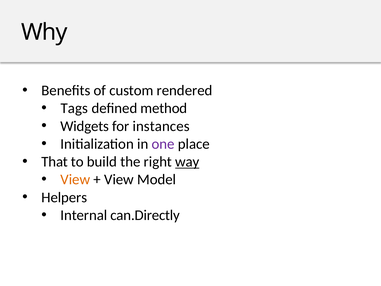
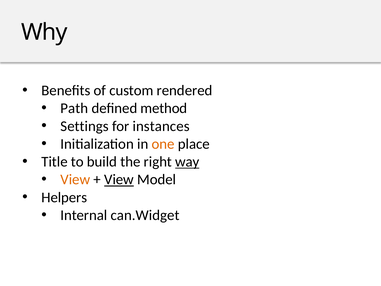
Tags: Tags -> Path
Widgets: Widgets -> Settings
one colour: purple -> orange
That: That -> Title
View at (119, 179) underline: none -> present
can.Directly: can.Directly -> can.Widget
